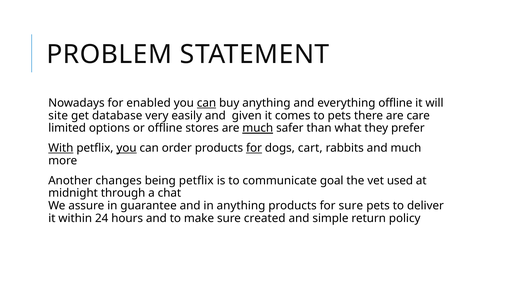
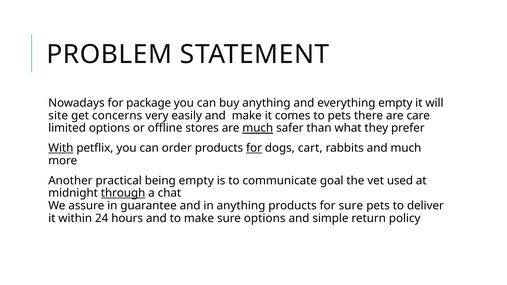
enabled: enabled -> package
can at (207, 103) underline: present -> none
everything offline: offline -> empty
database: database -> concerns
and given: given -> make
you at (126, 148) underline: present -> none
changes: changes -> practical
being petflix: petflix -> empty
through underline: none -> present
sure created: created -> options
